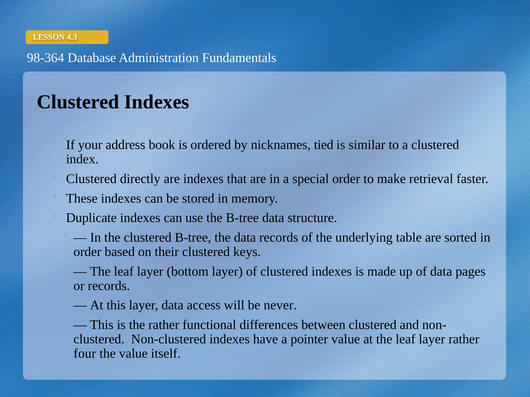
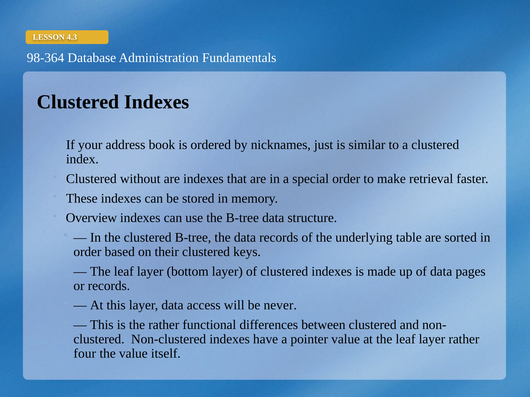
tied: tied -> just
directly: directly -> without
Duplicate: Duplicate -> Overview
